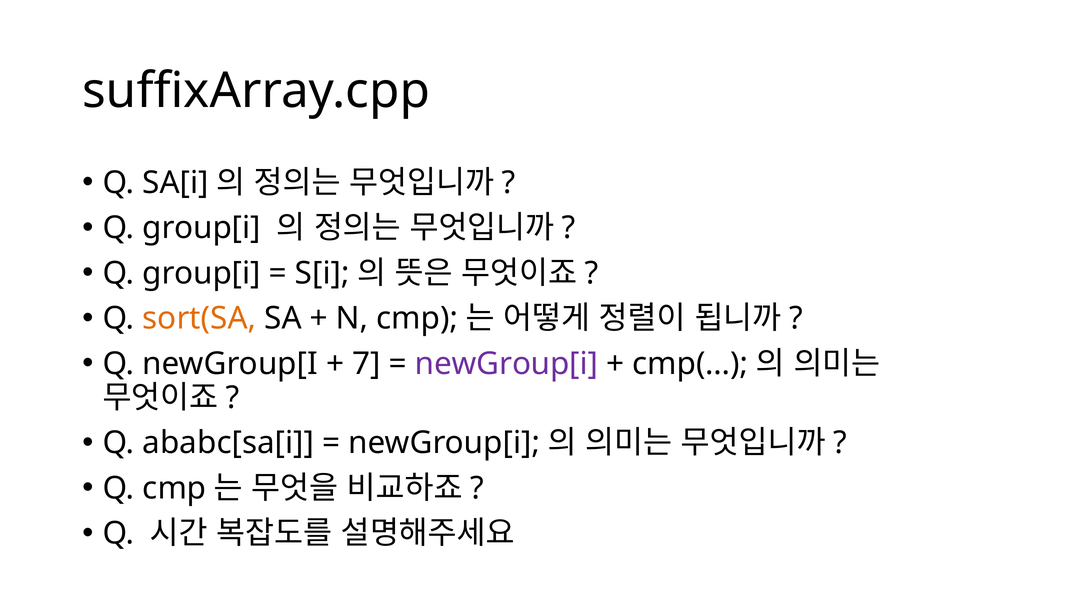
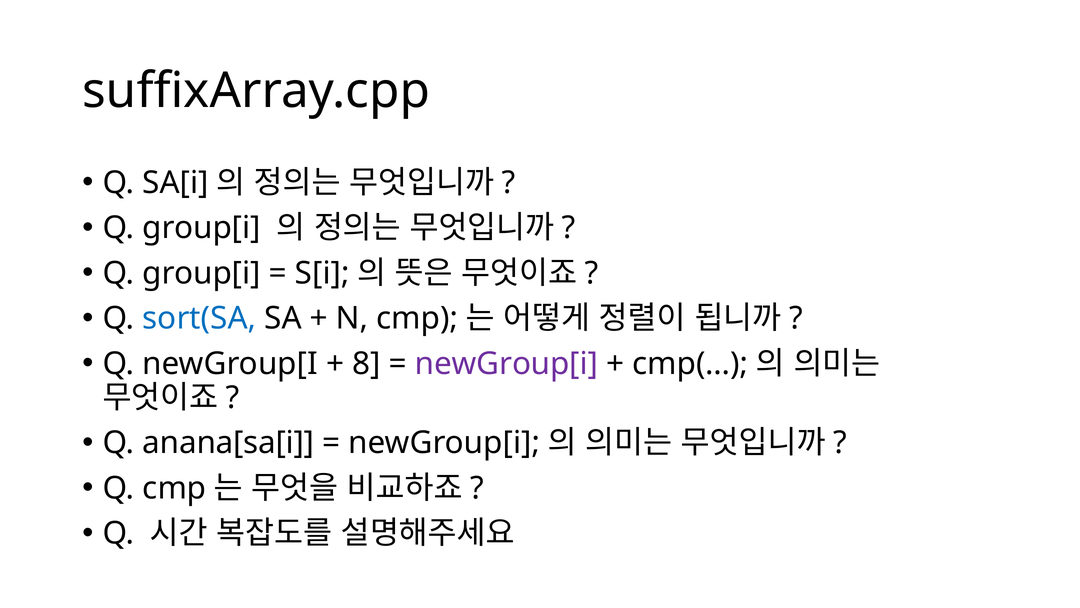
sort(SA colour: orange -> blue
7: 7 -> 8
ababc[sa[i: ababc[sa[i -> anana[sa[i
